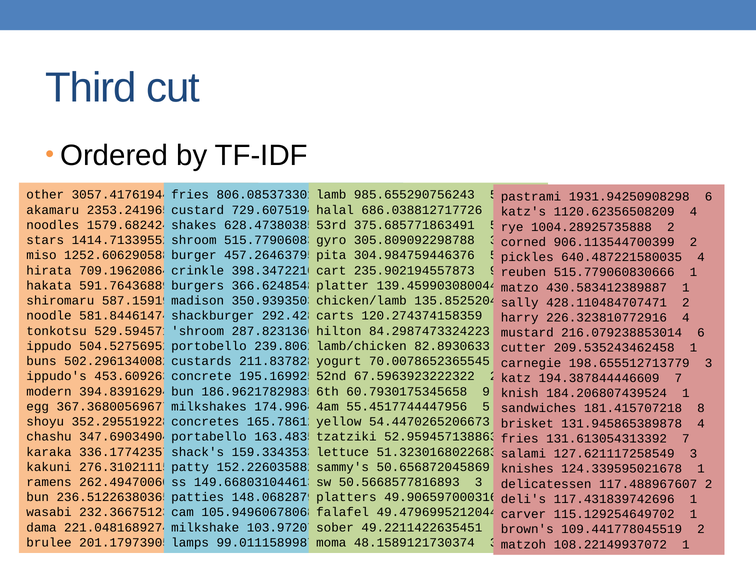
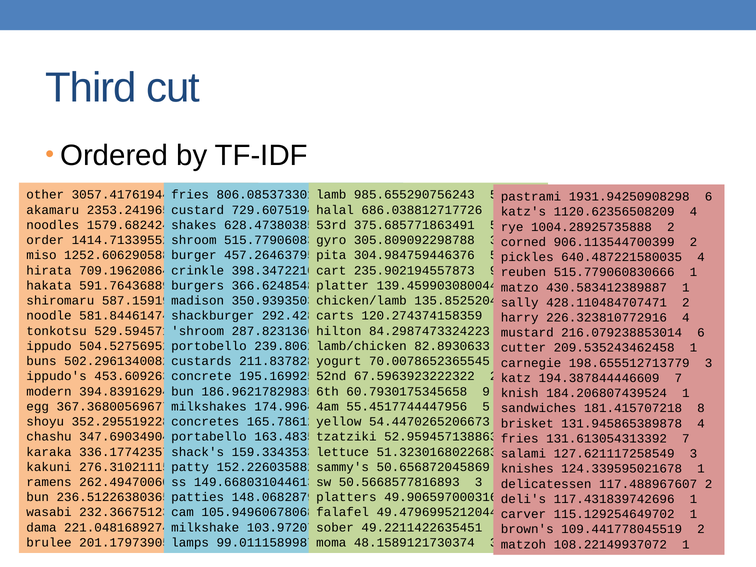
stars: stars -> order
